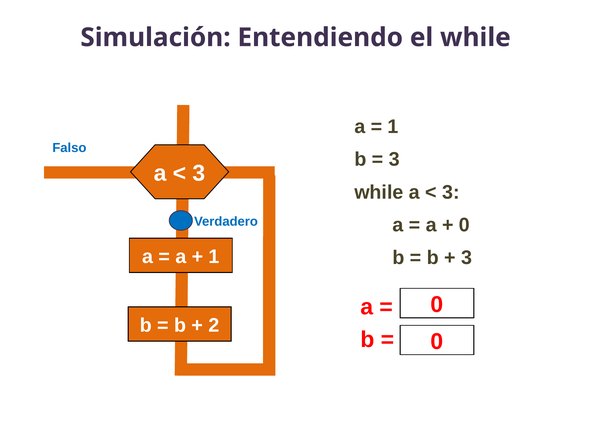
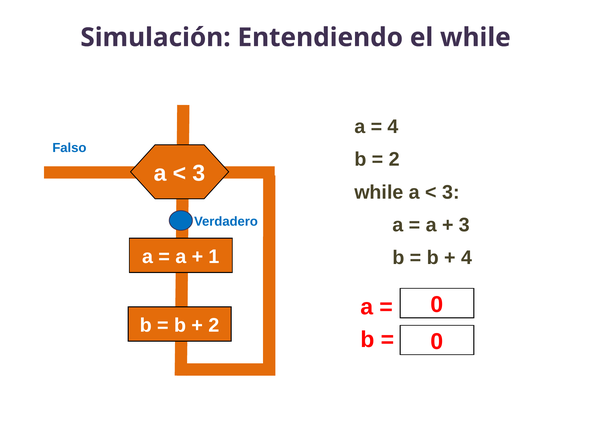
1 at (393, 127): 1 -> 4
3 at (394, 159): 3 -> 2
0 at (464, 225): 0 -> 3
3 at (467, 258): 3 -> 4
